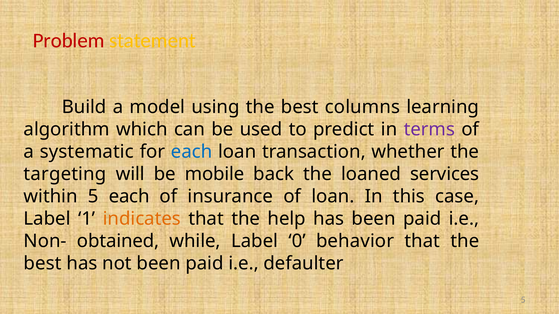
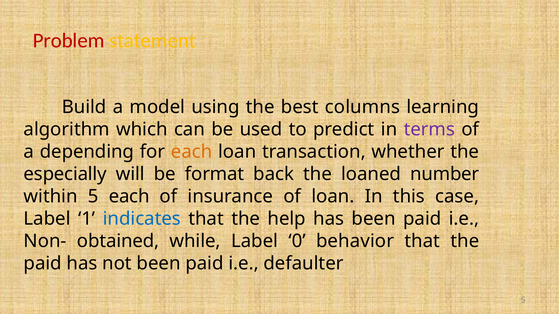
systematic: systematic -> depending
each at (192, 152) colour: blue -> orange
targeting: targeting -> especially
mobile: mobile -> format
services: services -> number
indicates colour: orange -> blue
best at (43, 264): best -> paid
